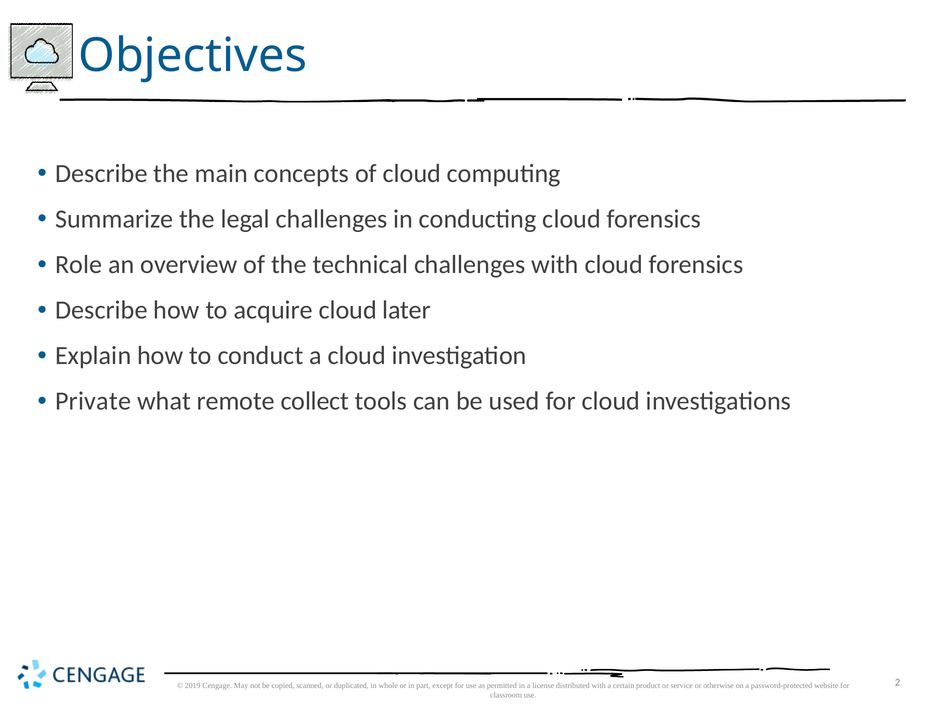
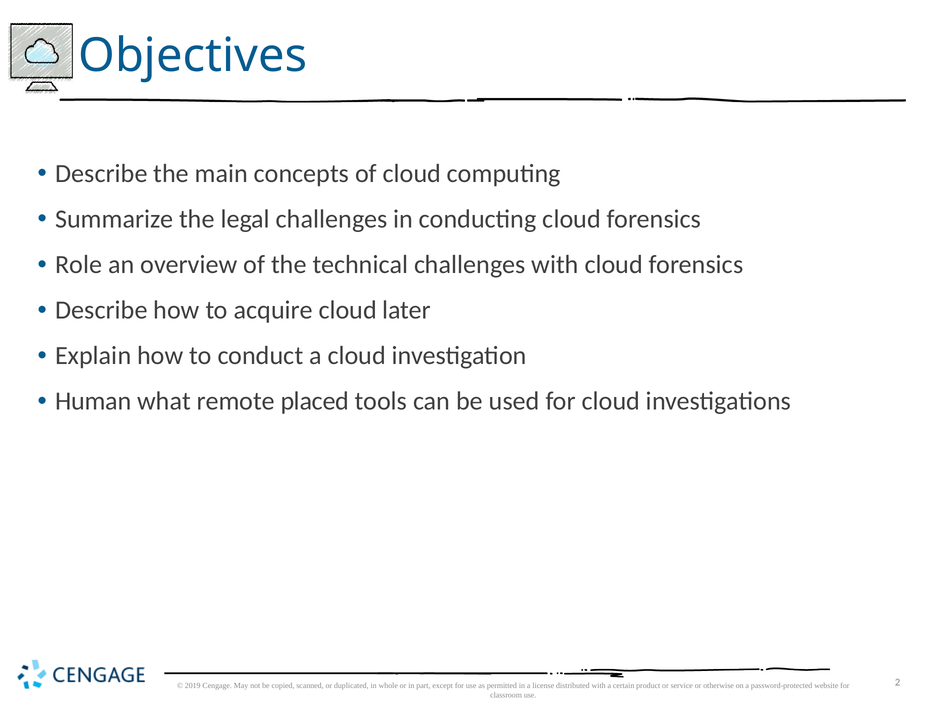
Private: Private -> Human
collect: collect -> placed
